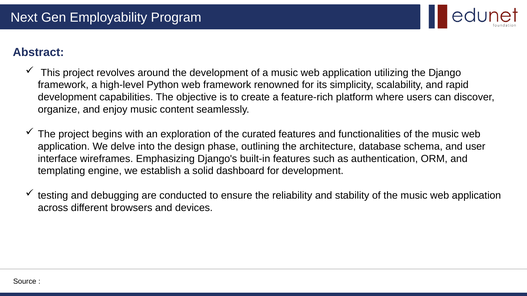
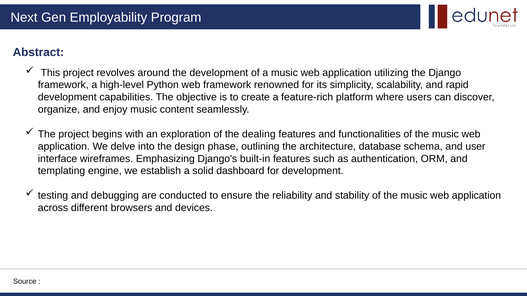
curated: curated -> dealing
